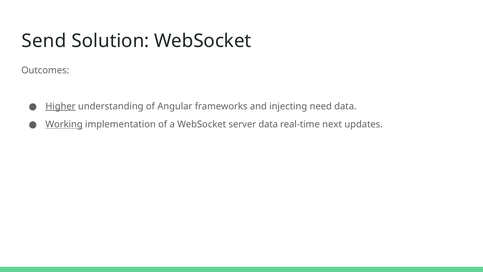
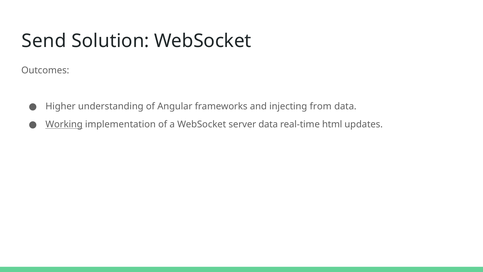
Higher underline: present -> none
need: need -> from
next: next -> html
